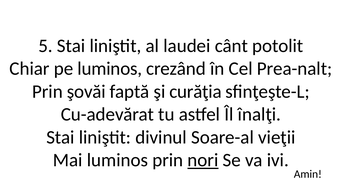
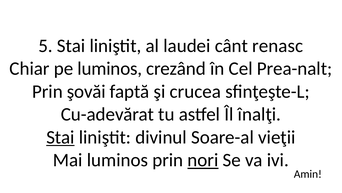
potolit: potolit -> renasc
curăţia: curăţia -> crucea
Stai at (60, 137) underline: none -> present
